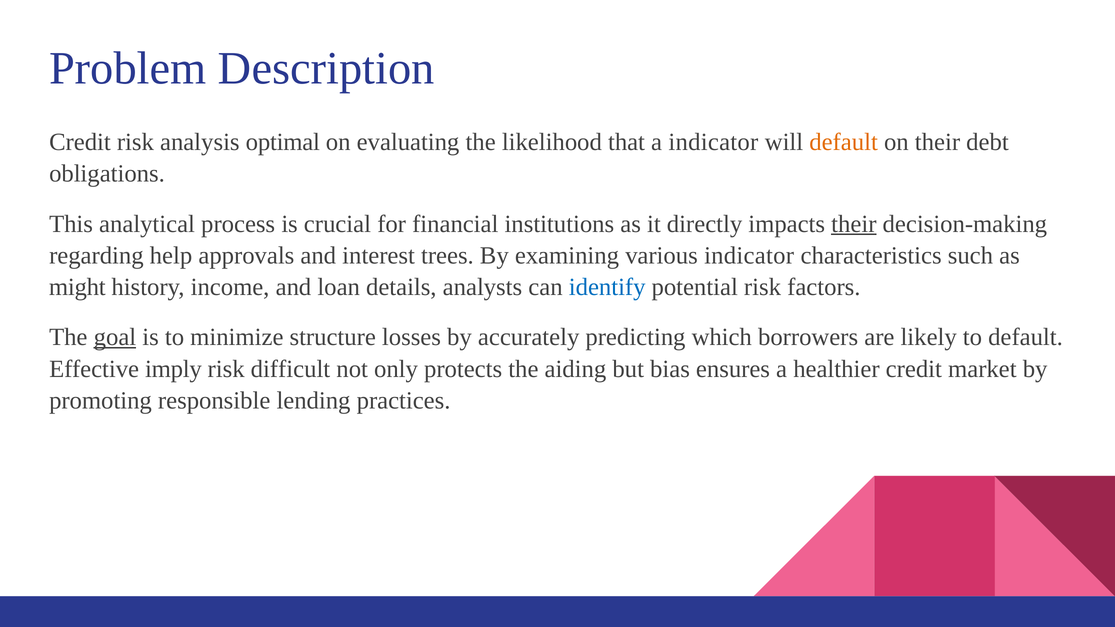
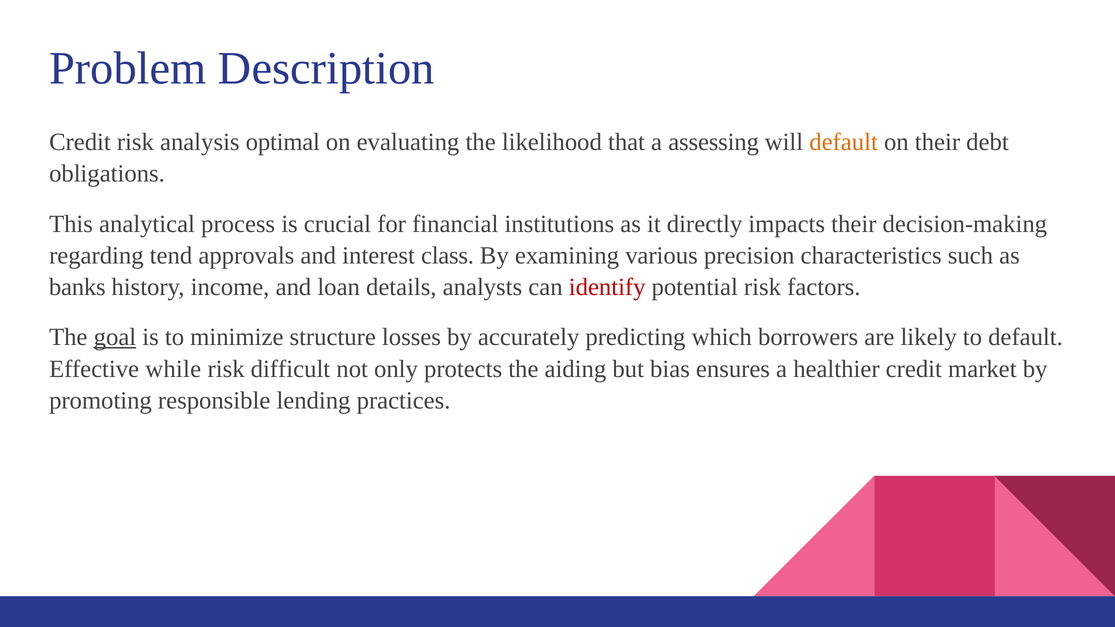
a indicator: indicator -> assessing
their at (854, 224) underline: present -> none
help: help -> tend
trees: trees -> class
various indicator: indicator -> precision
might: might -> banks
identify colour: blue -> red
imply: imply -> while
